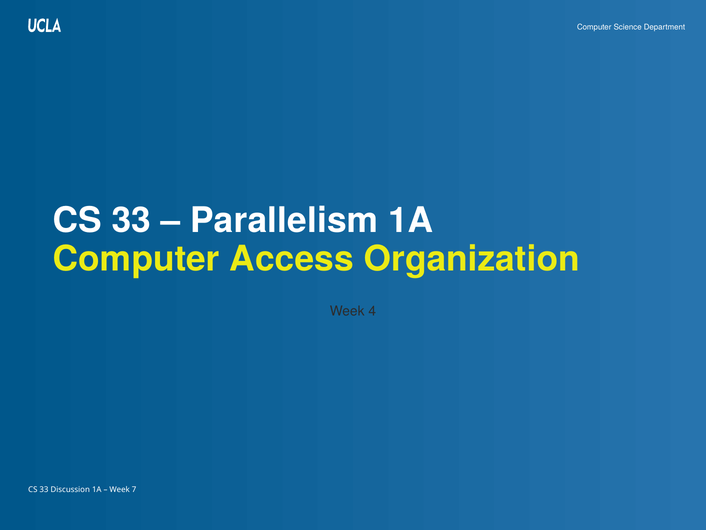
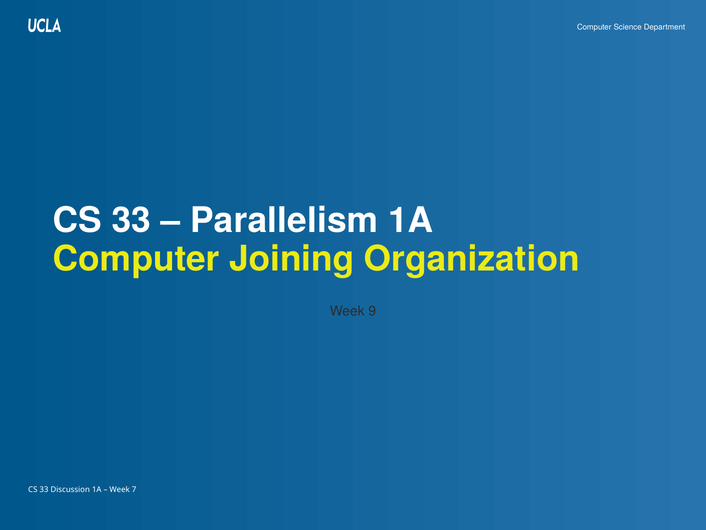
Access: Access -> Joining
4: 4 -> 9
